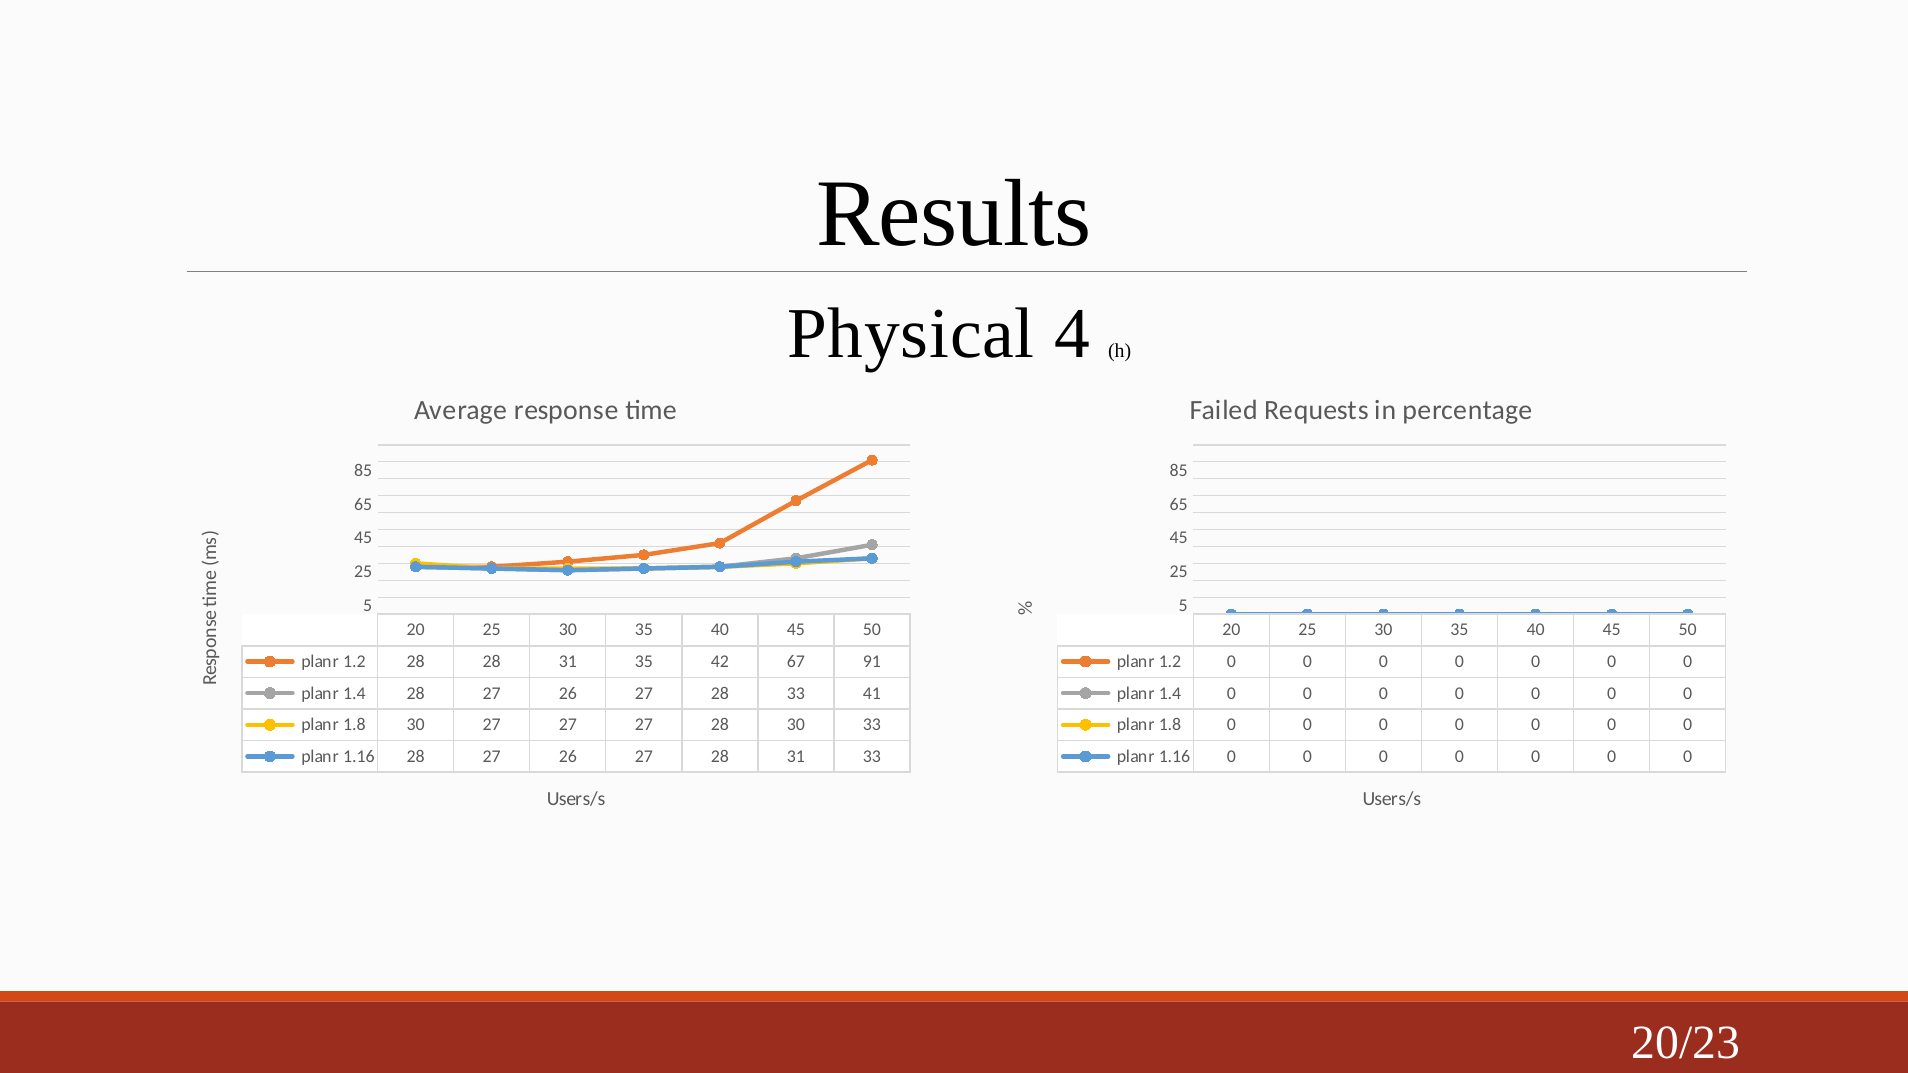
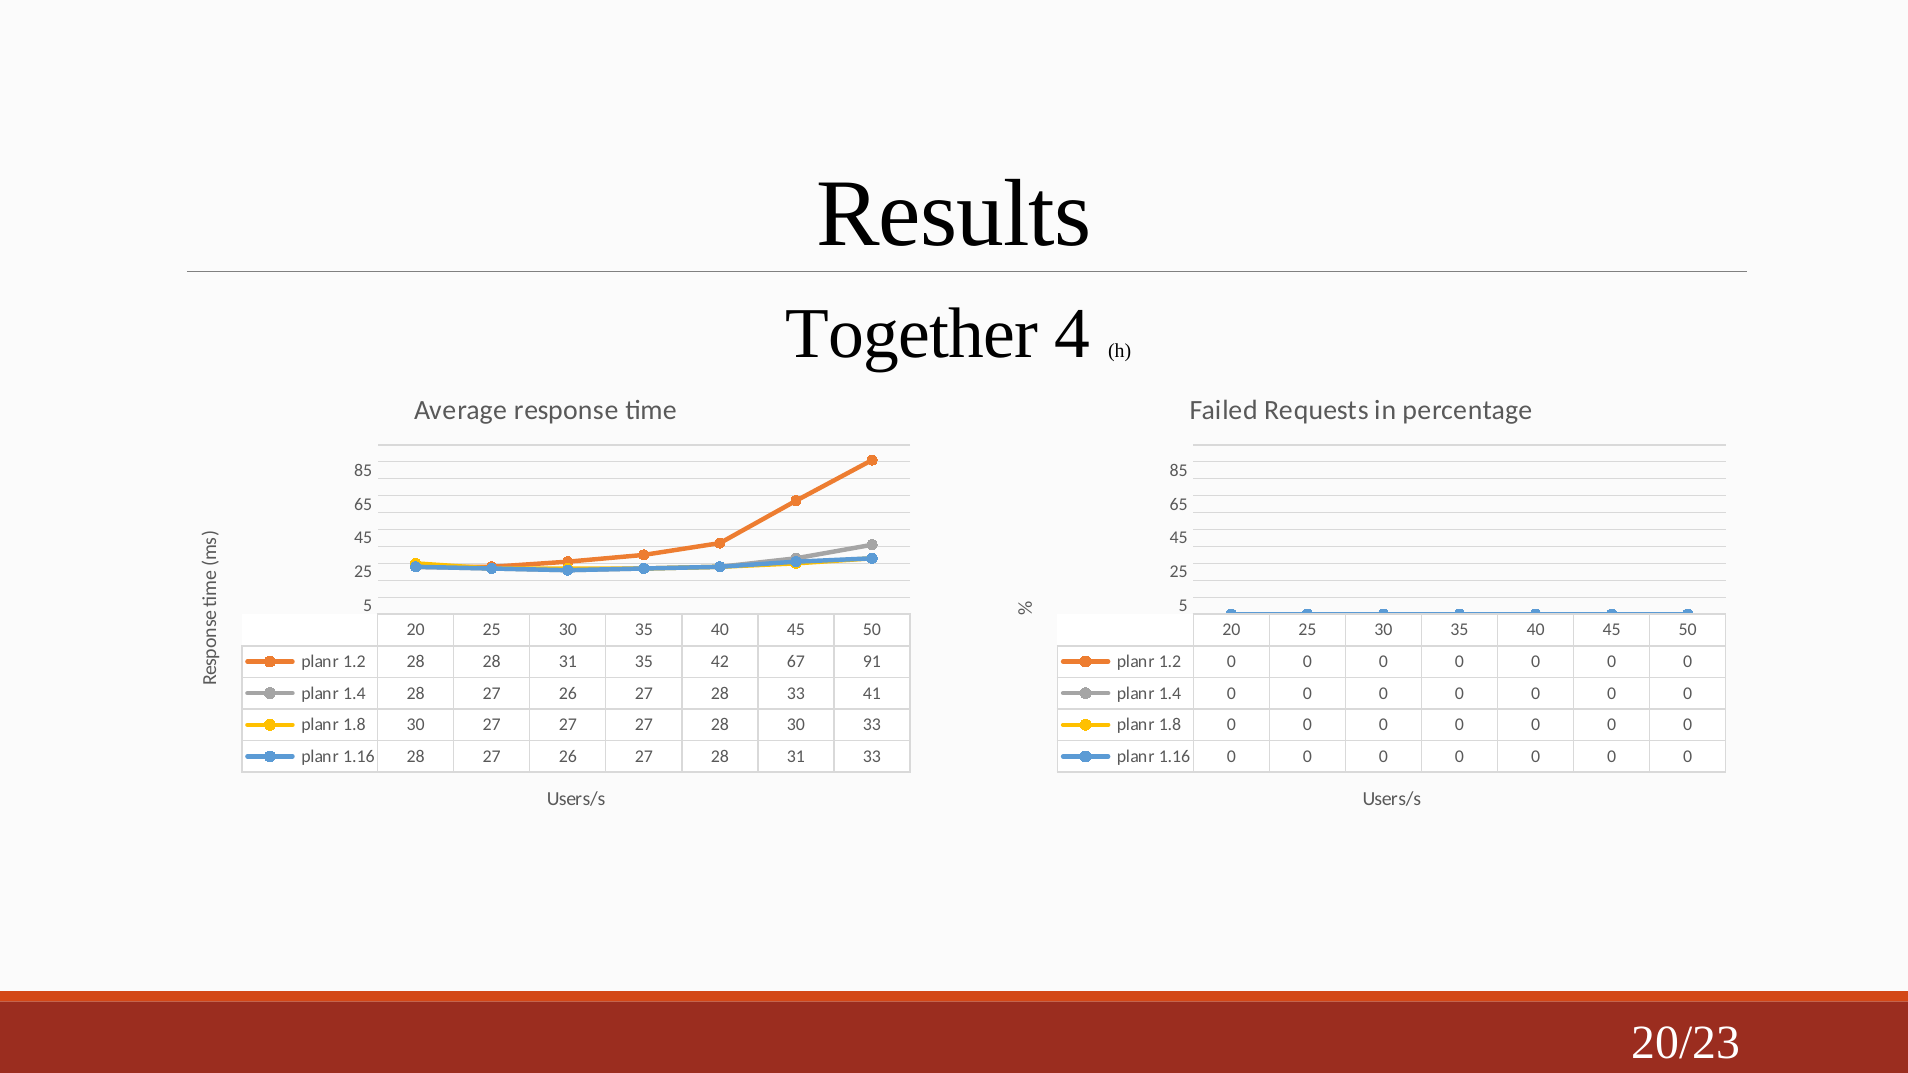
Physical: Physical -> Together
